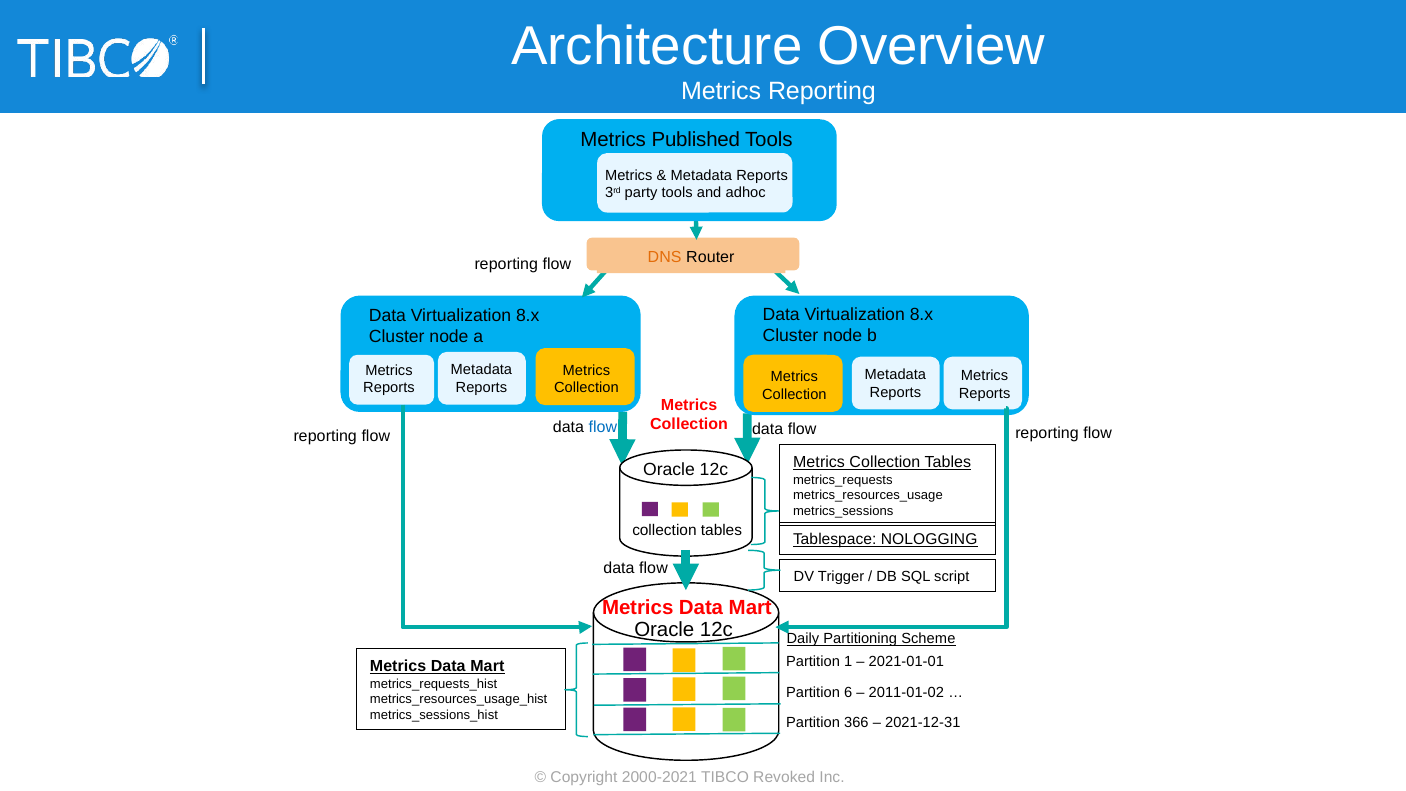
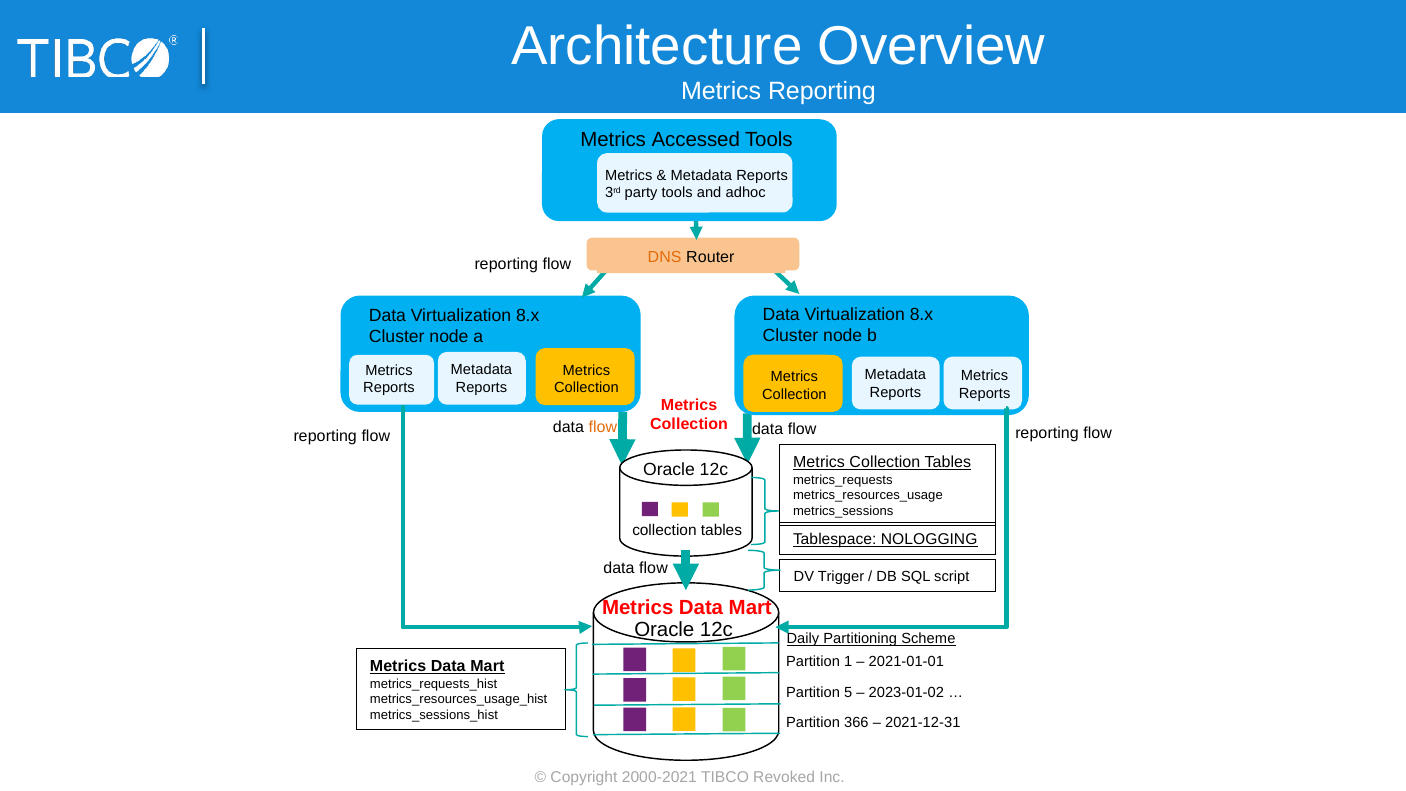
Published: Published -> Accessed
flow at (603, 428) colour: blue -> orange
6: 6 -> 5
2011-01-02: 2011-01-02 -> 2023-01-02
